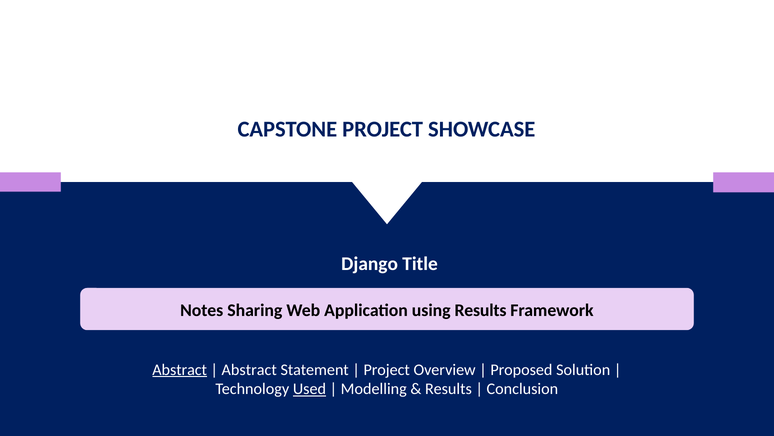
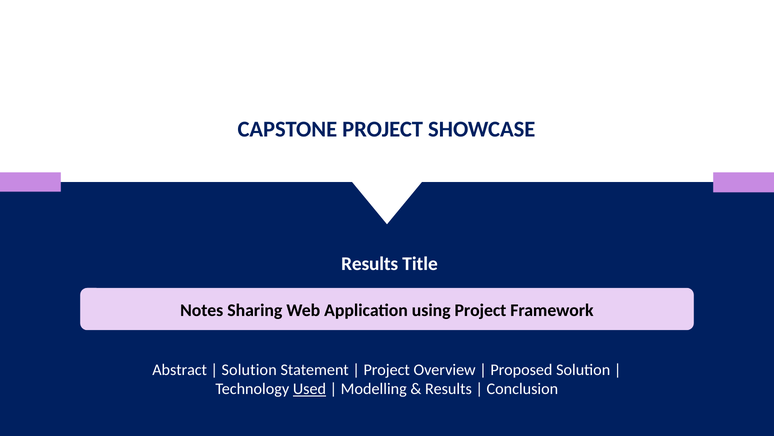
Django at (370, 263): Django -> Results
using Results: Results -> Project
Abstract at (180, 369) underline: present -> none
Abstract at (249, 369): Abstract -> Solution
